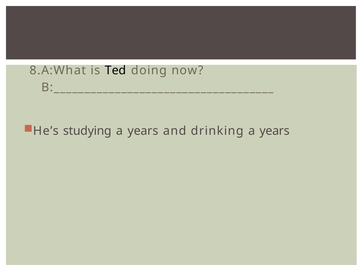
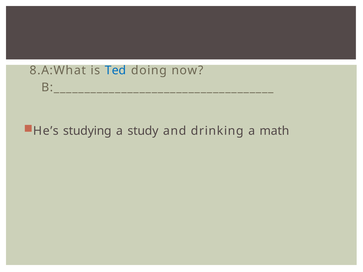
Ted colour: black -> blue
years at (143, 131): years -> study
drinking a years: years -> math
